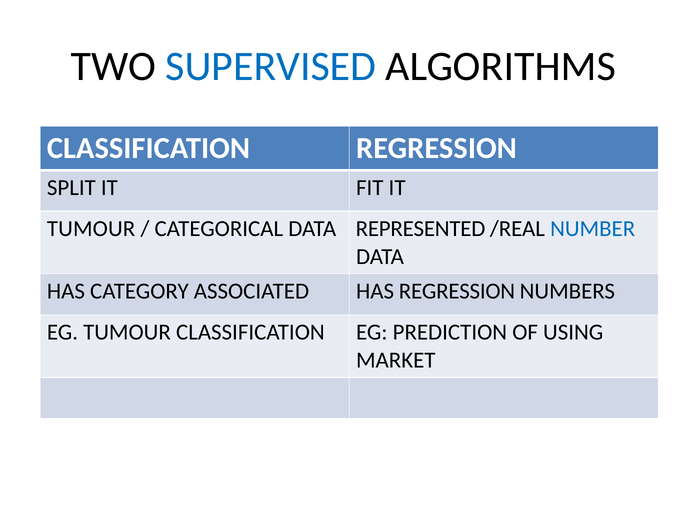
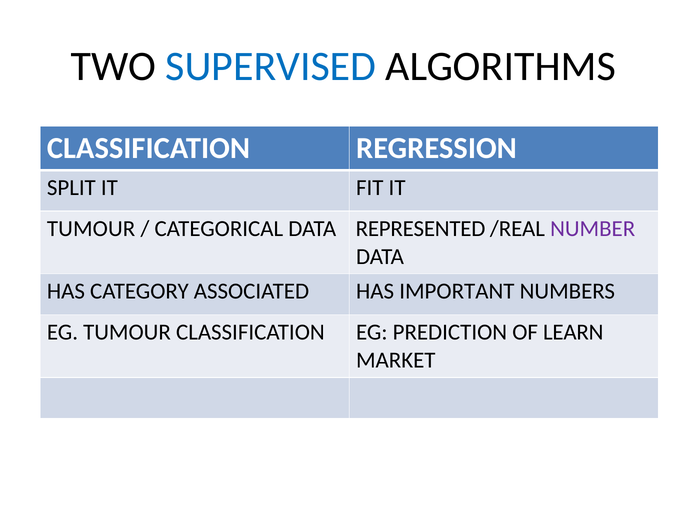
NUMBER colour: blue -> purple
HAS REGRESSION: REGRESSION -> IMPORTANT
USING: USING -> LEARN
